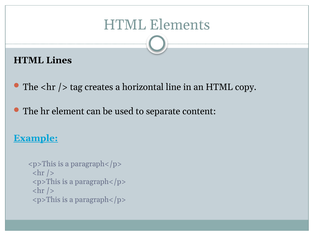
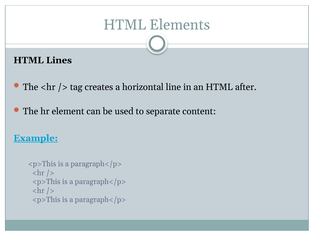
copy: copy -> after
